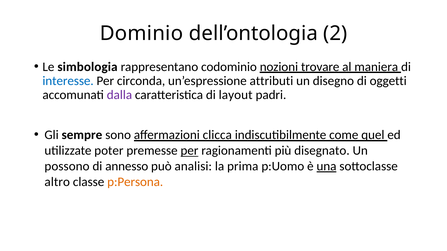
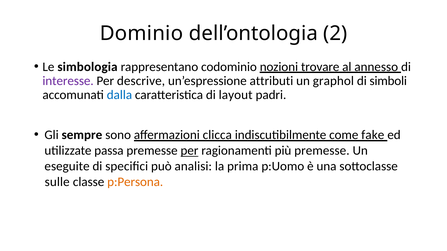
maniera: maniera -> annesso
interesse colour: blue -> purple
circonda: circonda -> descrive
disegno: disegno -> graphol
oggetti: oggetti -> simboli
dalla colour: purple -> blue
quel: quel -> fake
poter: poter -> passa
più disegnato: disegnato -> premesse
possono: possono -> eseguite
annesso: annesso -> speciﬁci
una underline: present -> none
altro: altro -> sulle
